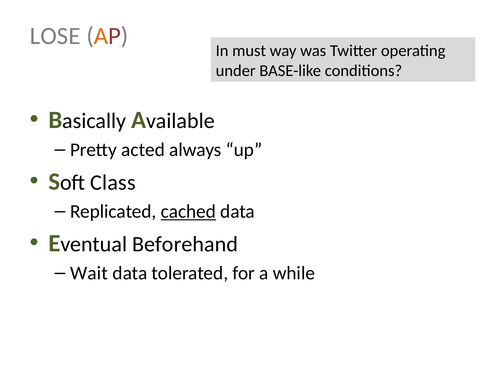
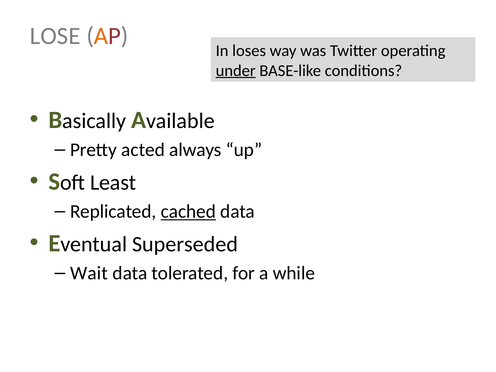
must: must -> loses
under underline: none -> present
Class: Class -> Least
Beforehand: Beforehand -> Superseded
